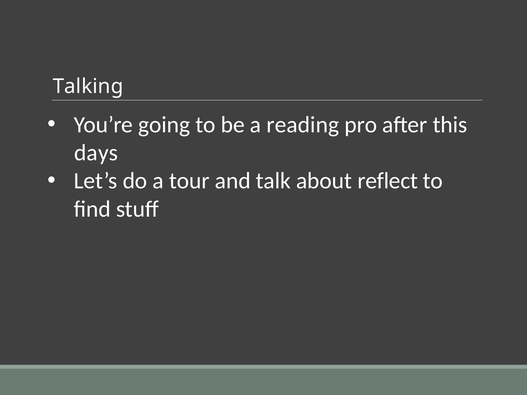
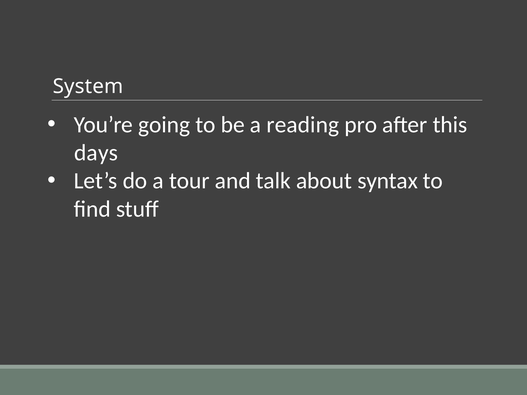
Talking: Talking -> System
reflect: reflect -> syntax
